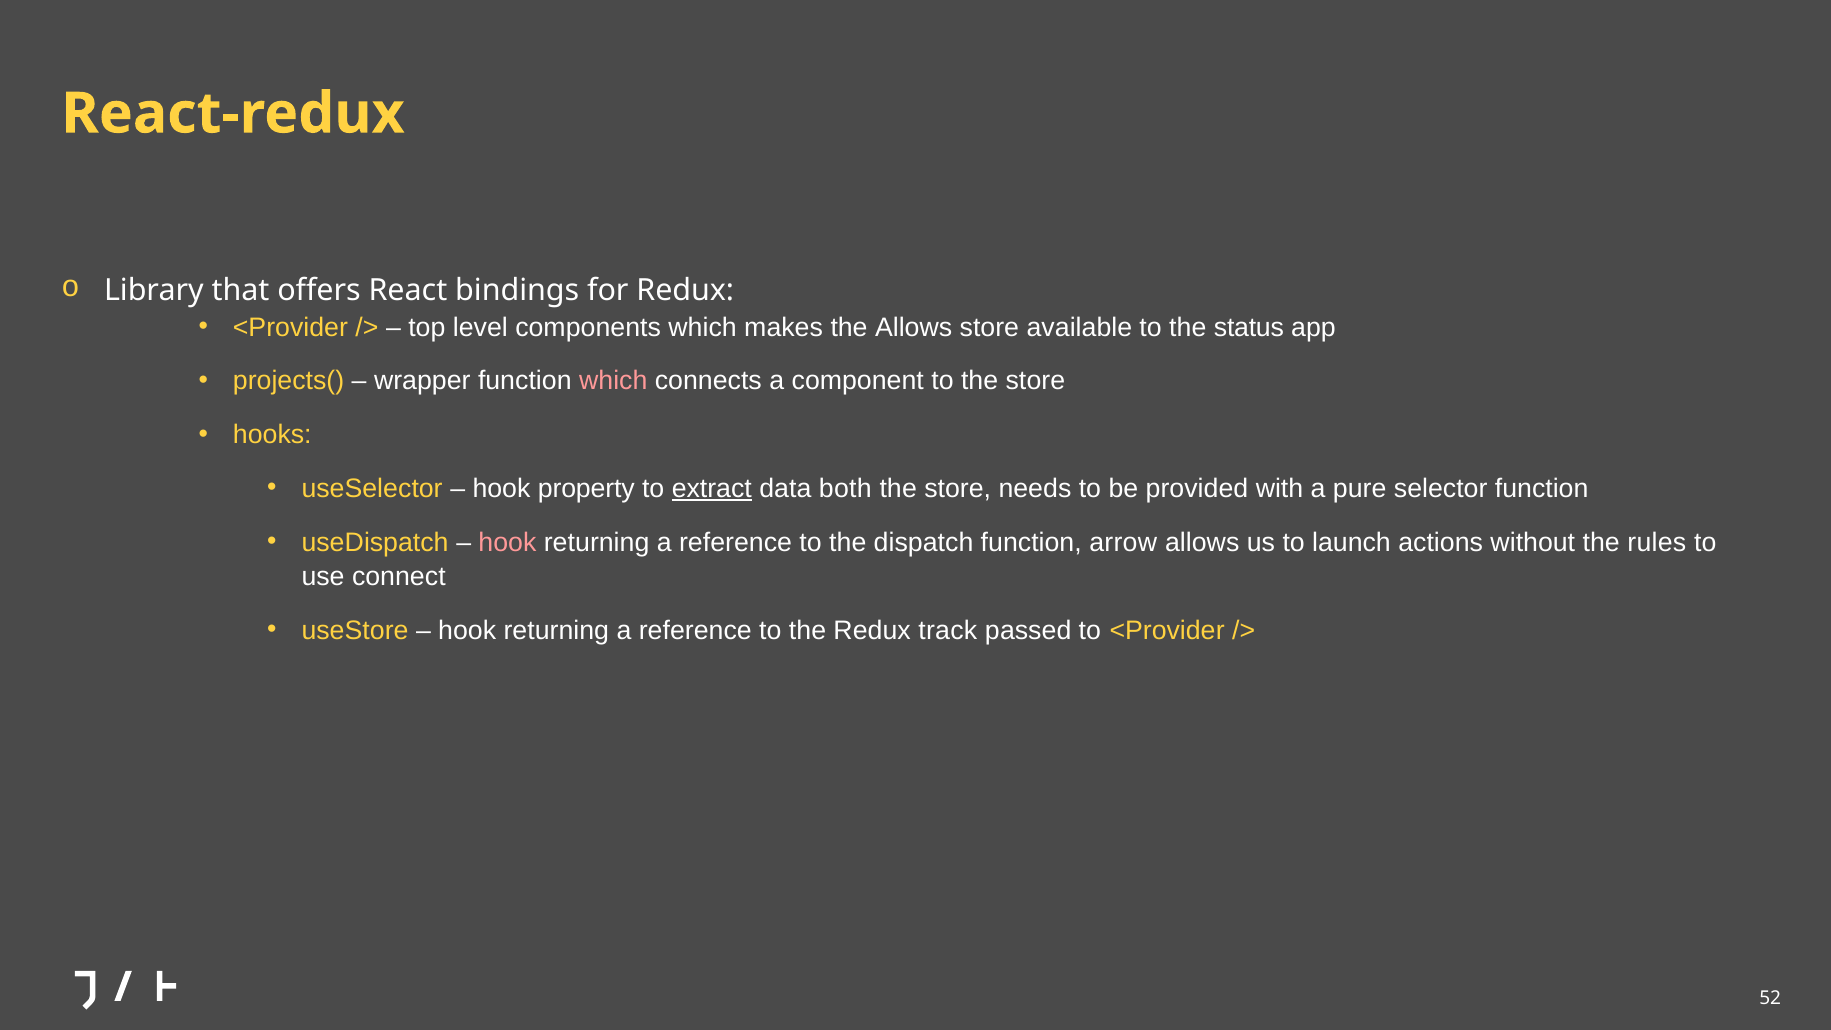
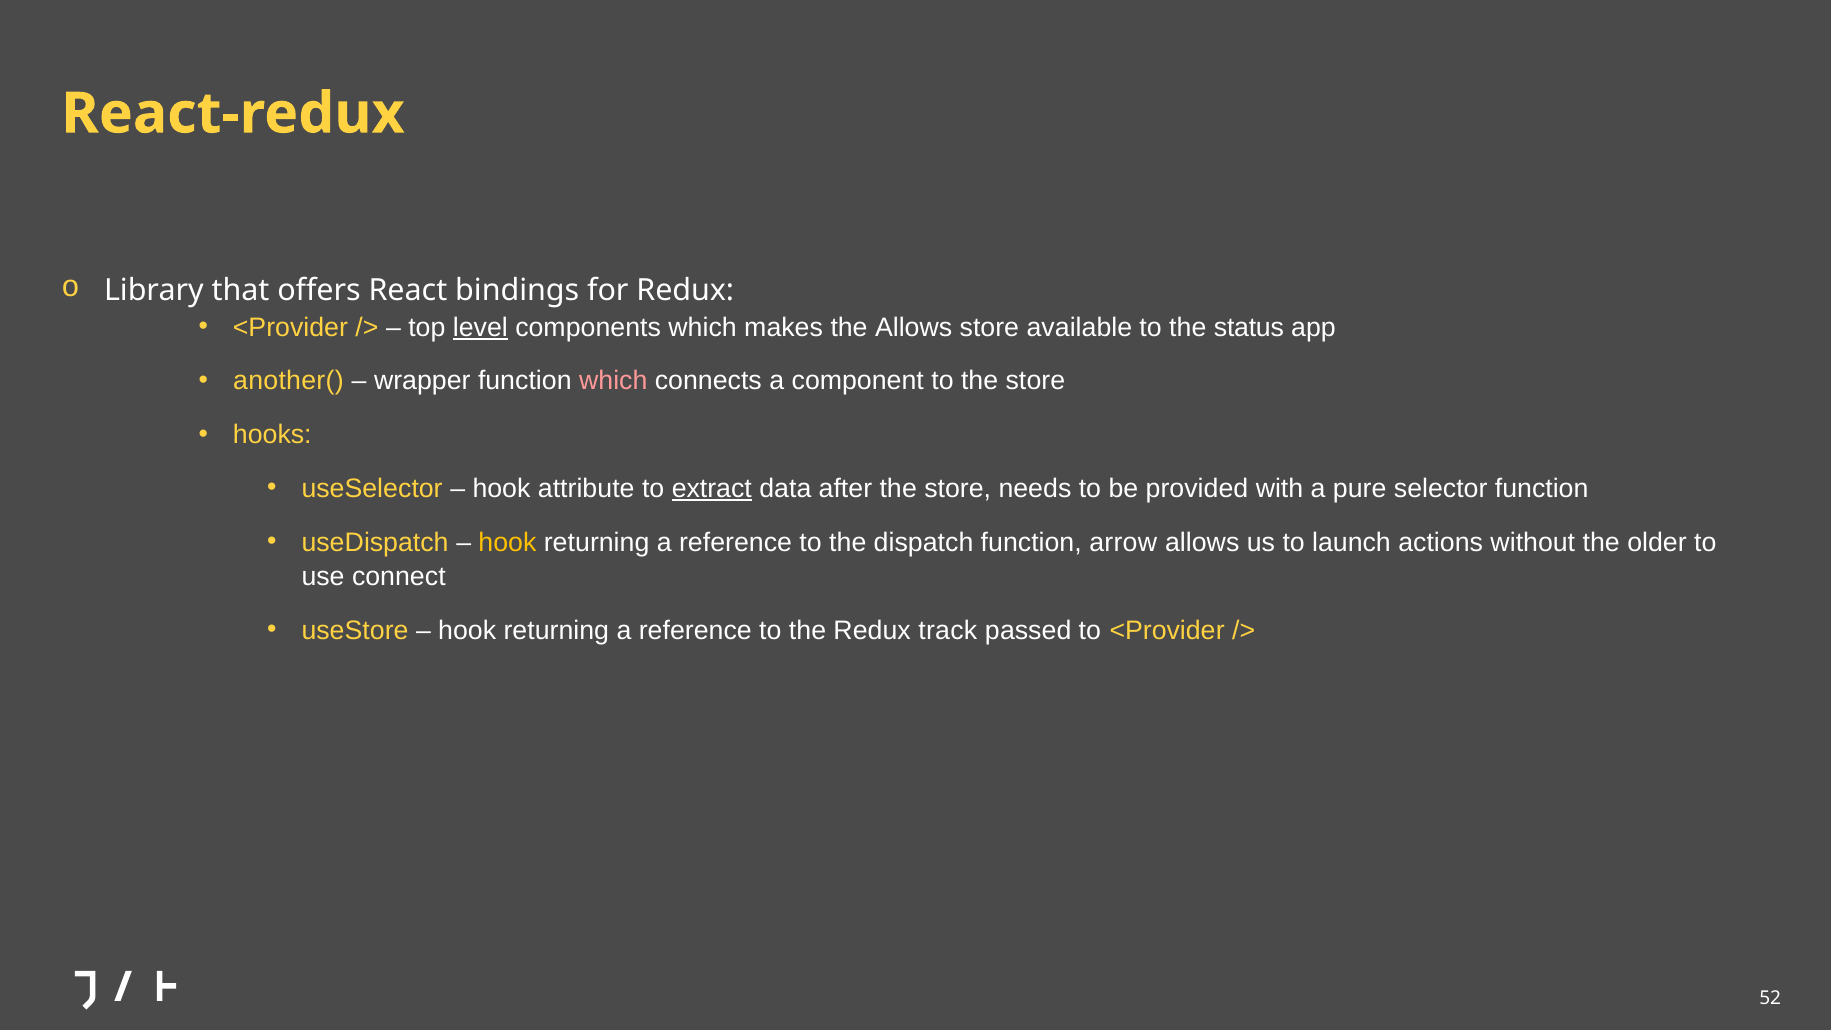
level underline: none -> present
projects(: projects( -> another(
property: property -> attribute
both: both -> after
hook at (507, 542) colour: pink -> yellow
rules: rules -> older
